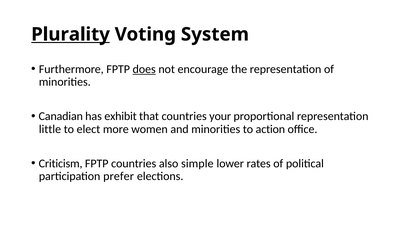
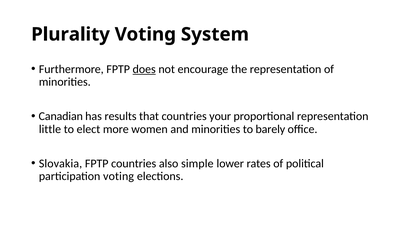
Plurality underline: present -> none
exhibit: exhibit -> results
action: action -> barely
Criticism: Criticism -> Slovakia
participation prefer: prefer -> voting
